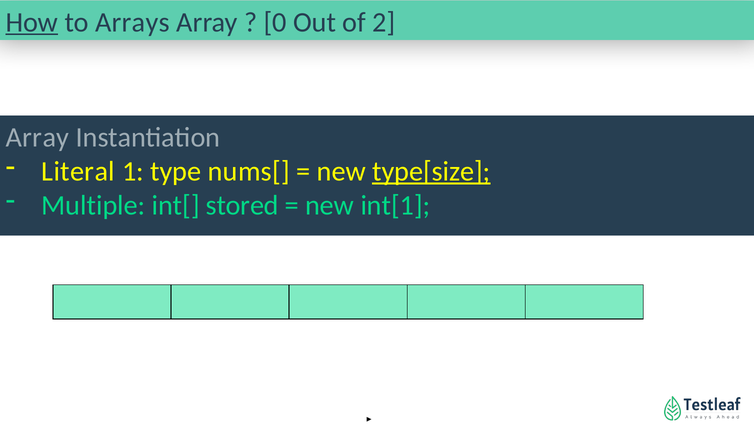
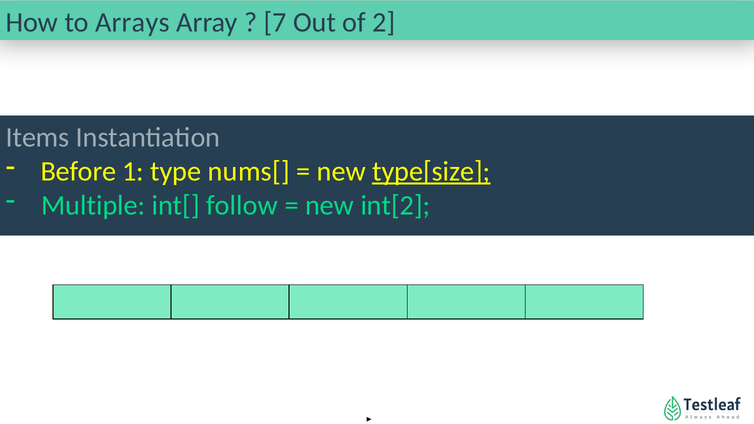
How underline: present -> none
0: 0 -> 7
Array at (37, 137): Array -> Items
Literal: Literal -> Before
stored: stored -> follow
int[1: int[1 -> int[2
